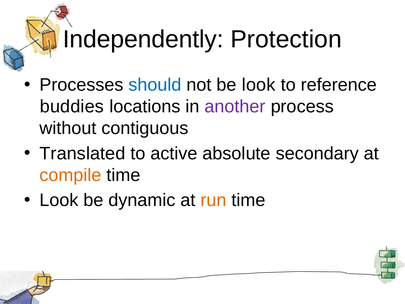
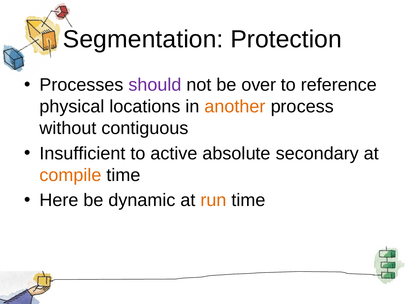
Independently: Independently -> Segmentation
should colour: blue -> purple
be look: look -> over
buddies: buddies -> physical
another colour: purple -> orange
Translated: Translated -> Insufficient
Look at (59, 200): Look -> Here
